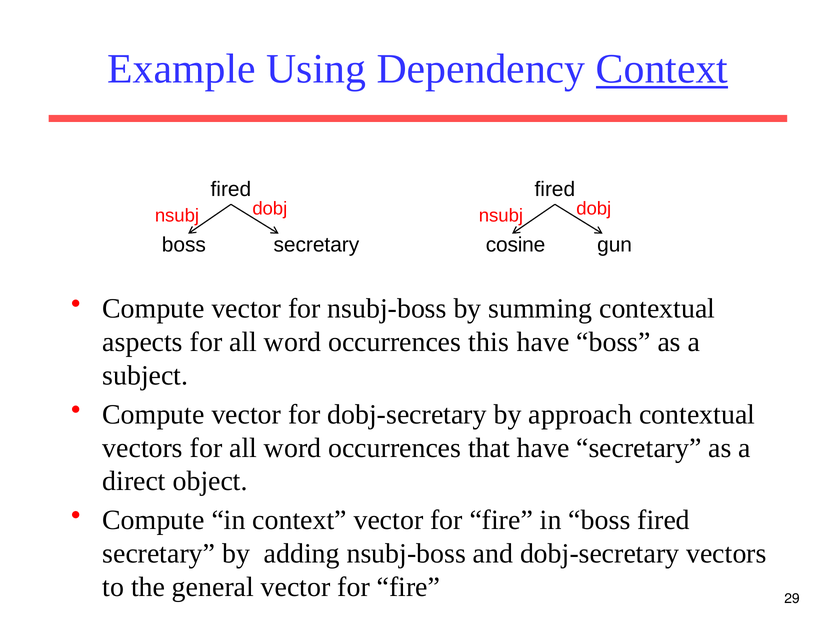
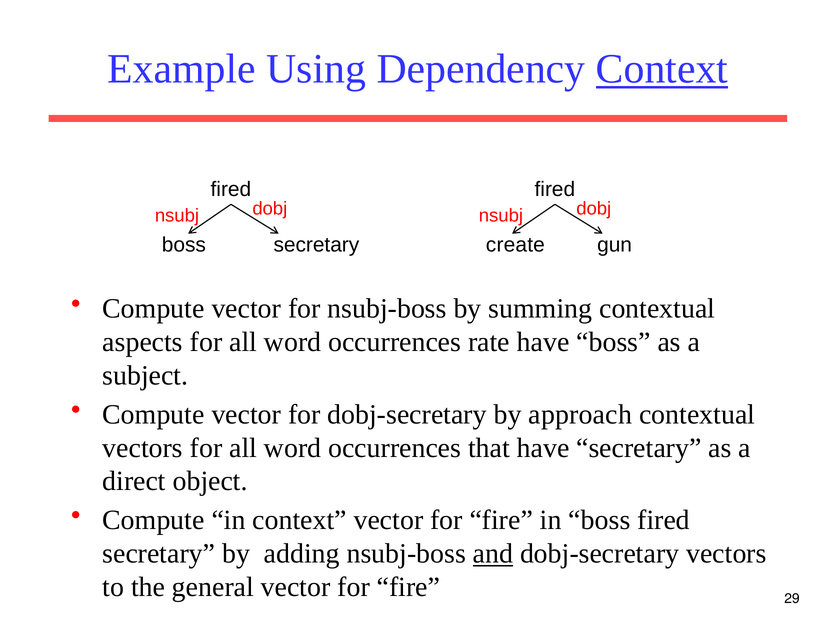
cosine: cosine -> create
this: this -> rate
and underline: none -> present
